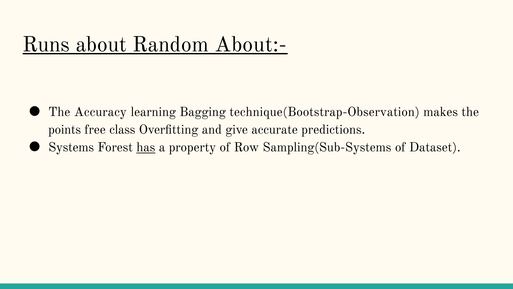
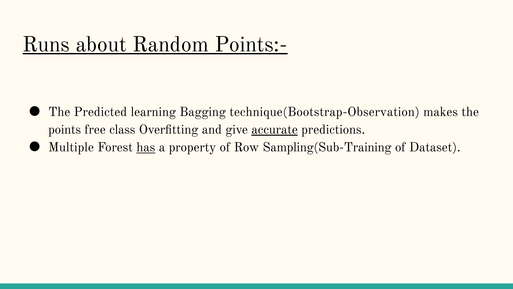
About:-: About:- -> Points:-
Accuracy: Accuracy -> Predicted
accurate underline: none -> present
Systems: Systems -> Multiple
Sampling(Sub-Systems: Sampling(Sub-Systems -> Sampling(Sub-Training
